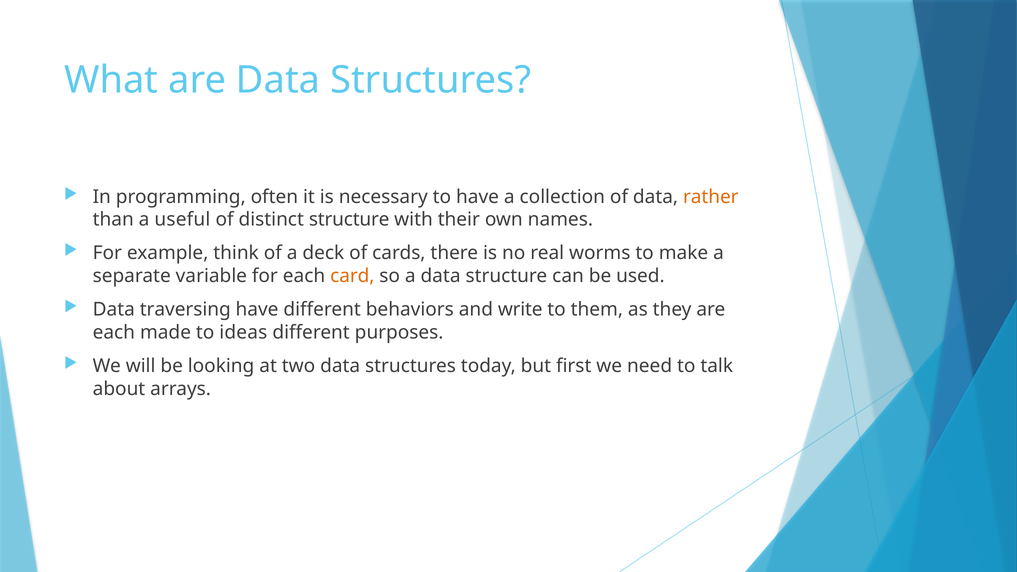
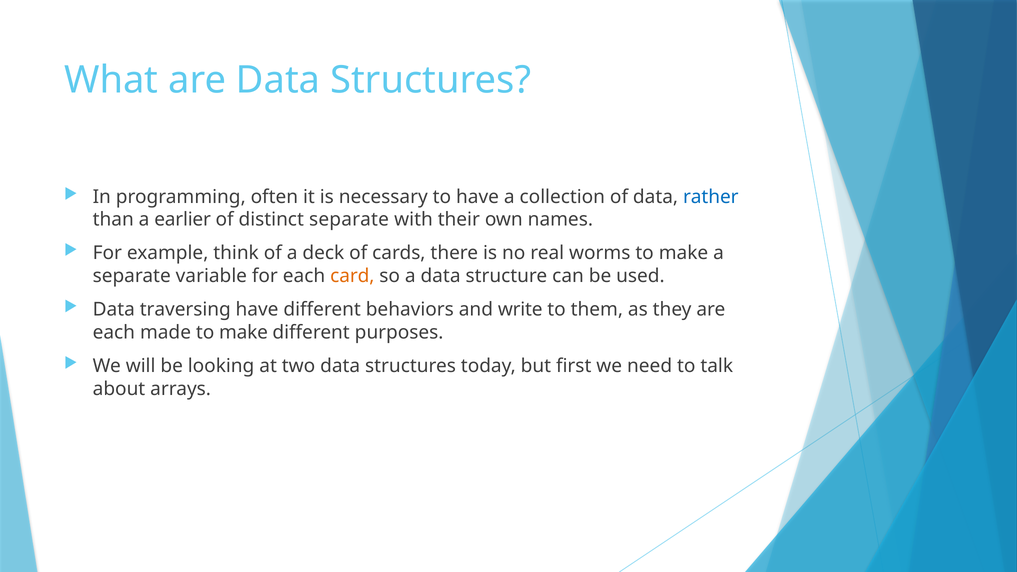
rather colour: orange -> blue
useful: useful -> earlier
distinct structure: structure -> separate
made to ideas: ideas -> make
